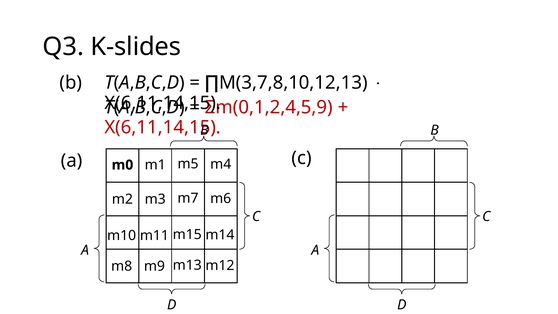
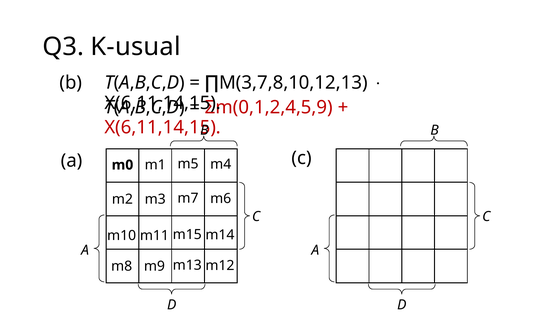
K-slides: K-slides -> K-usual
